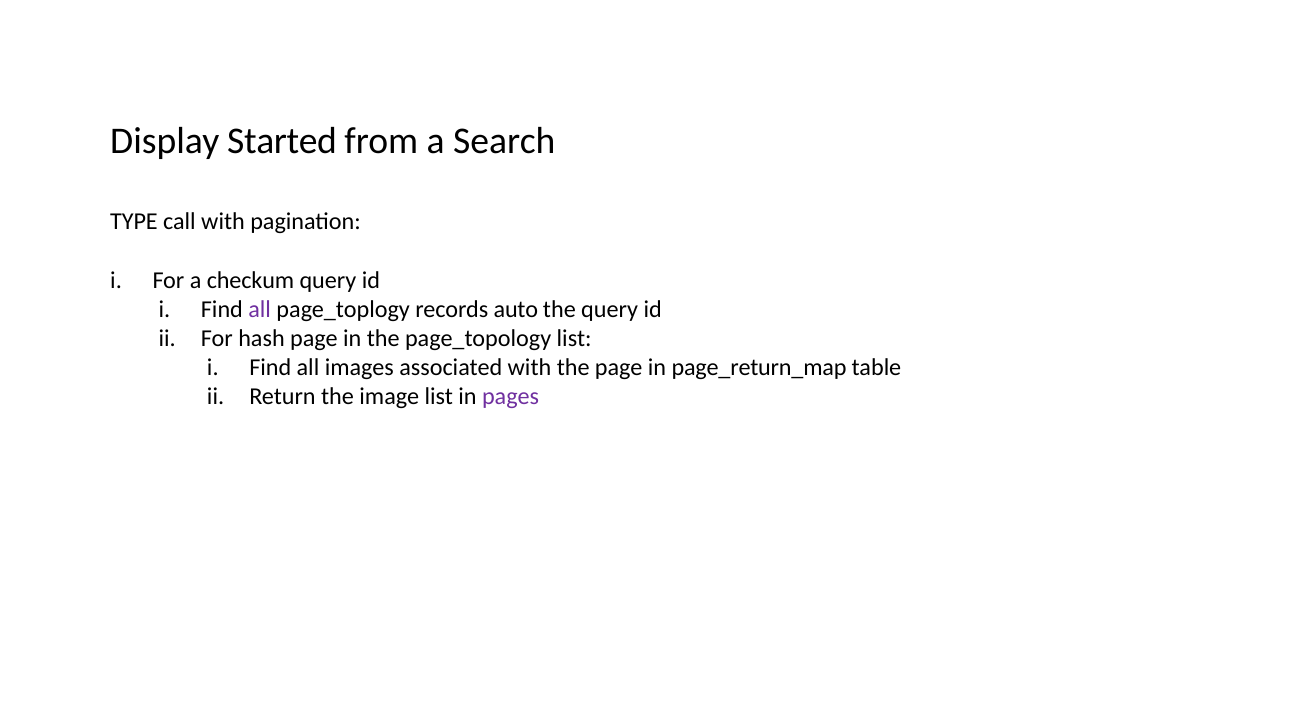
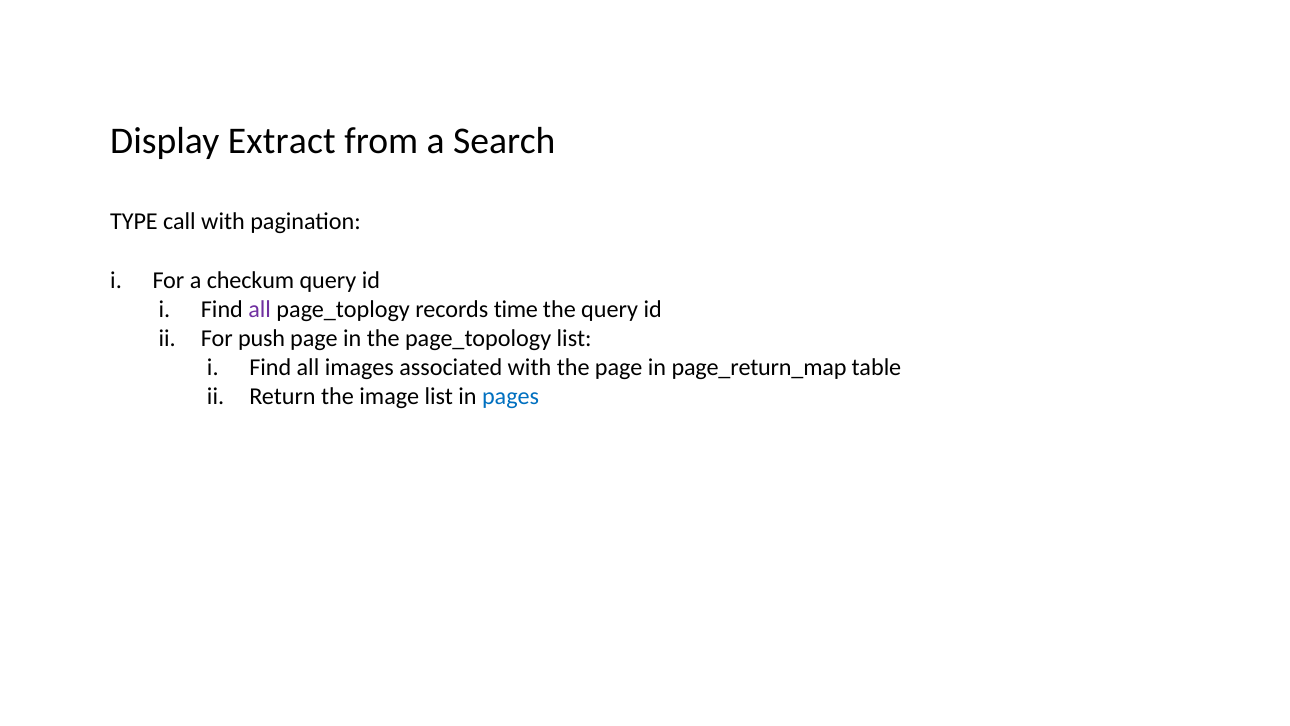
Started: Started -> Extract
auto: auto -> time
hash: hash -> push
pages colour: purple -> blue
